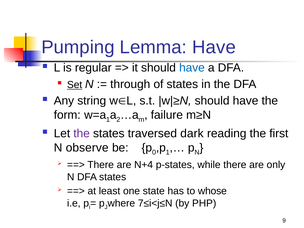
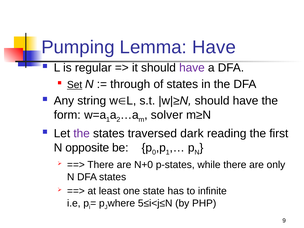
have at (192, 68) colour: blue -> purple
failure: failure -> solver
observe: observe -> opposite
N+4: N+4 -> N+0
whose: whose -> infinite
7≤i<j≤N: 7≤i<j≤N -> 5≤i<j≤N
